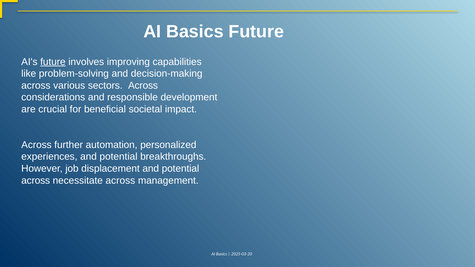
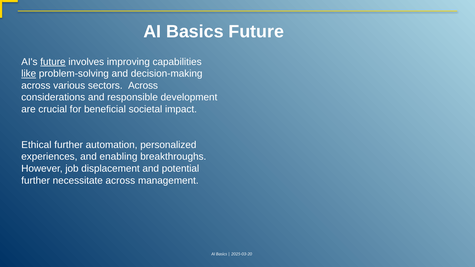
like underline: none -> present
Across at (36, 145): Across -> Ethical
experiences and potential: potential -> enabling
across at (36, 181): across -> further
